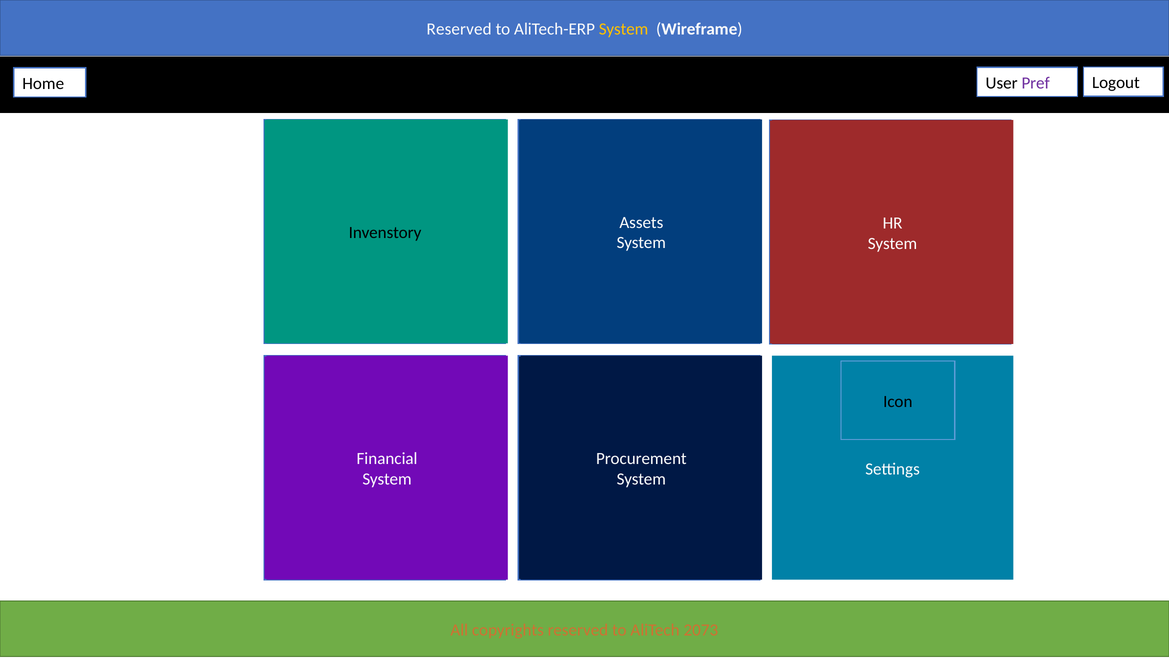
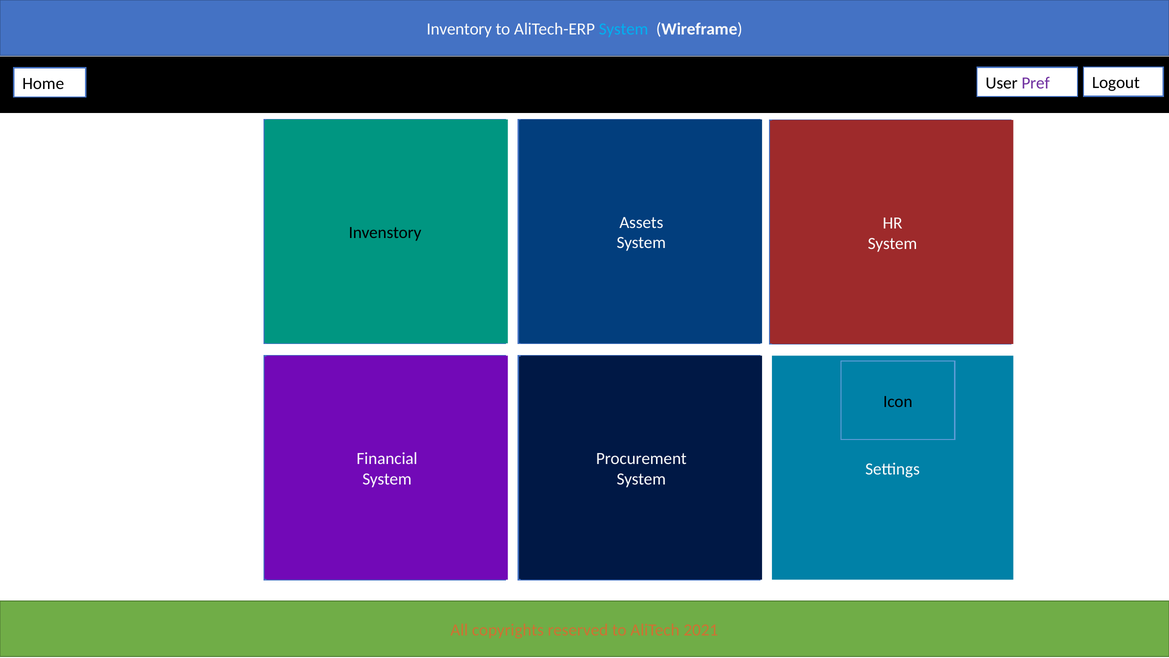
Reserved at (459, 29): Reserved -> Inventory
System at (624, 29) colour: yellow -> light blue
2073: 2073 -> 2021
